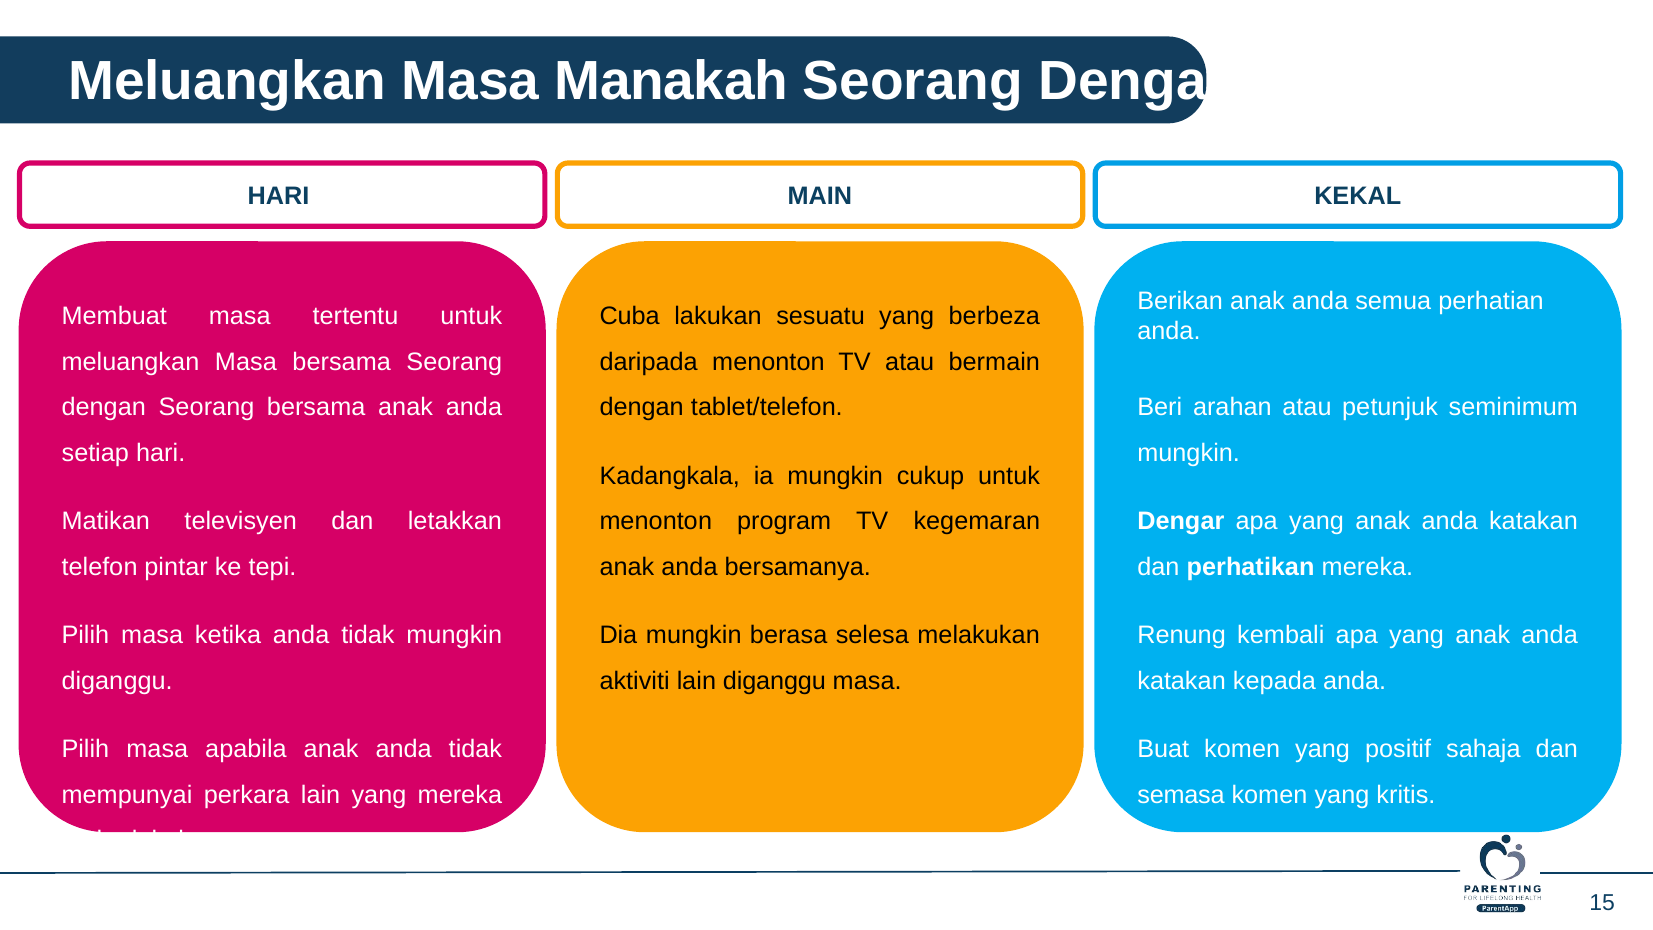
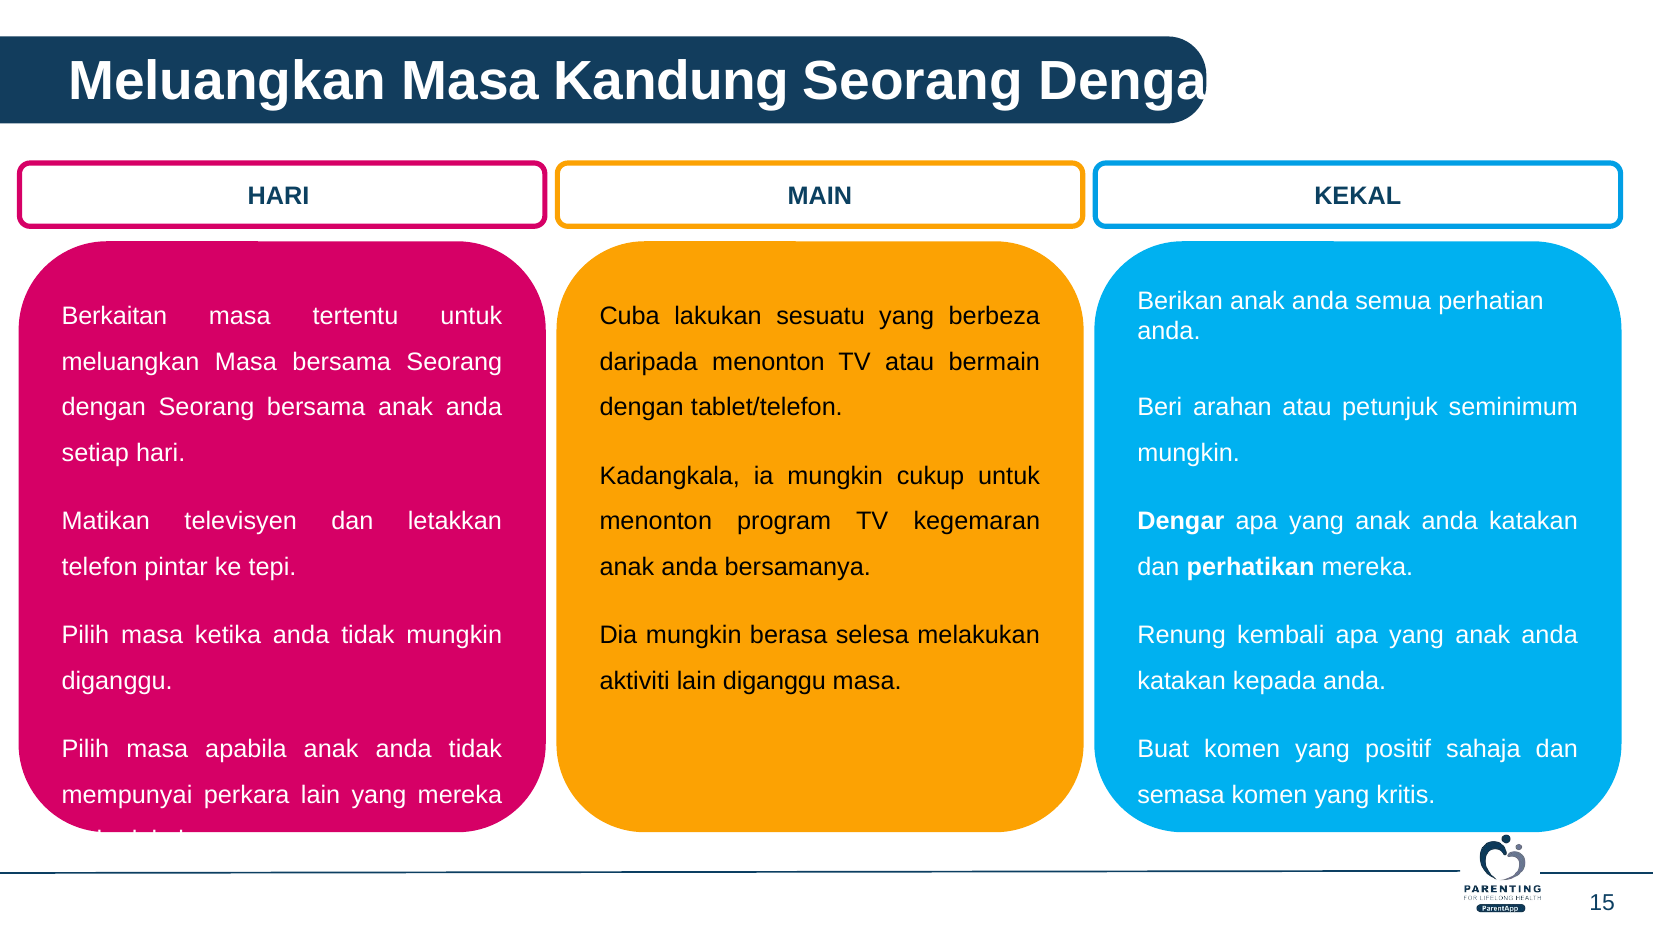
Manakah: Manakah -> Kandung
Membuat: Membuat -> Berkaitan
